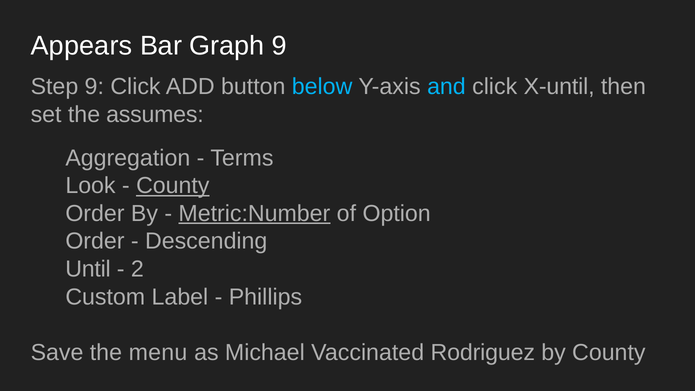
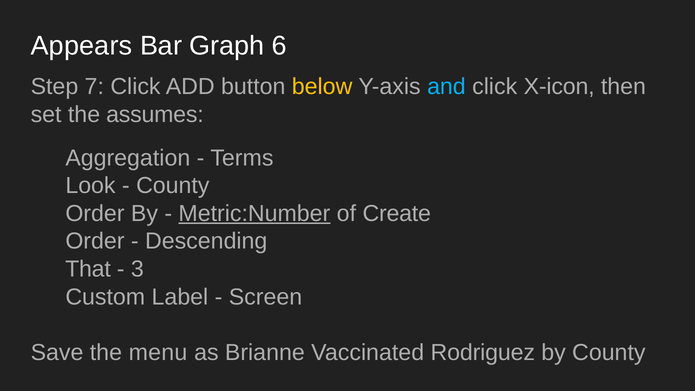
Graph 9: 9 -> 6
Step 9: 9 -> 7
below colour: light blue -> yellow
X-until: X-until -> X-icon
County at (173, 186) underline: present -> none
Option: Option -> Create
Until: Until -> That
2: 2 -> 3
Phillips: Phillips -> Screen
Michael: Michael -> Brianne
